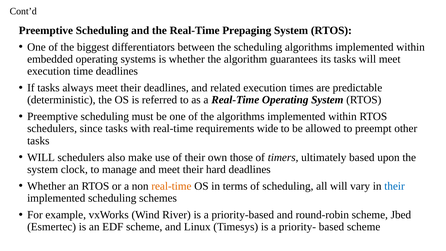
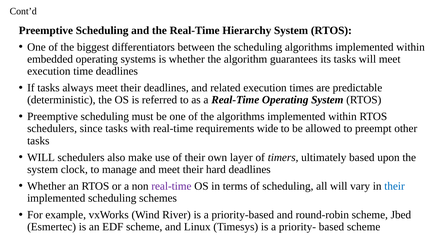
Prepaging: Prepaging -> Hierarchy
those: those -> layer
real-time at (171, 186) colour: orange -> purple
